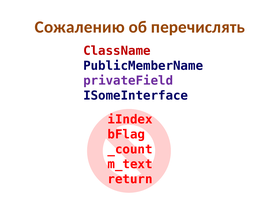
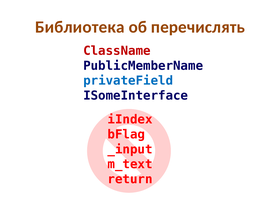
Сожалению: Сожалению -> Библиотека
privateField colour: purple -> blue
_count: _count -> _input
